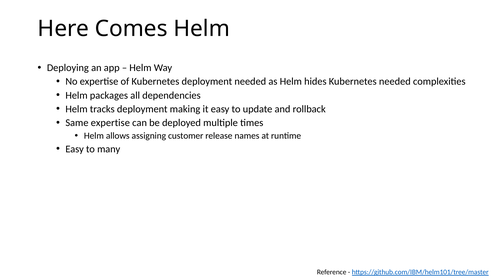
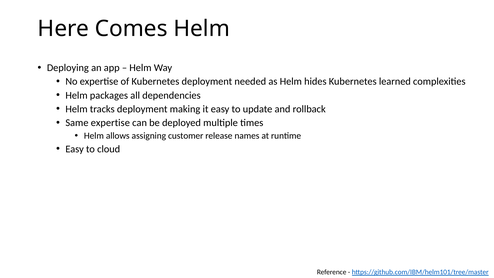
Kubernetes needed: needed -> learned
many: many -> cloud
